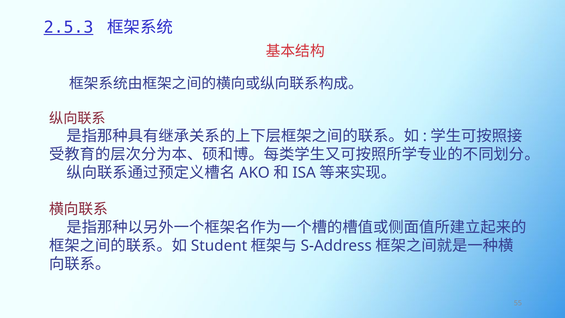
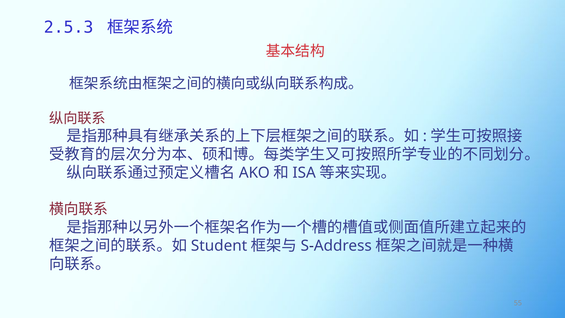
2.5.3 underline: present -> none
